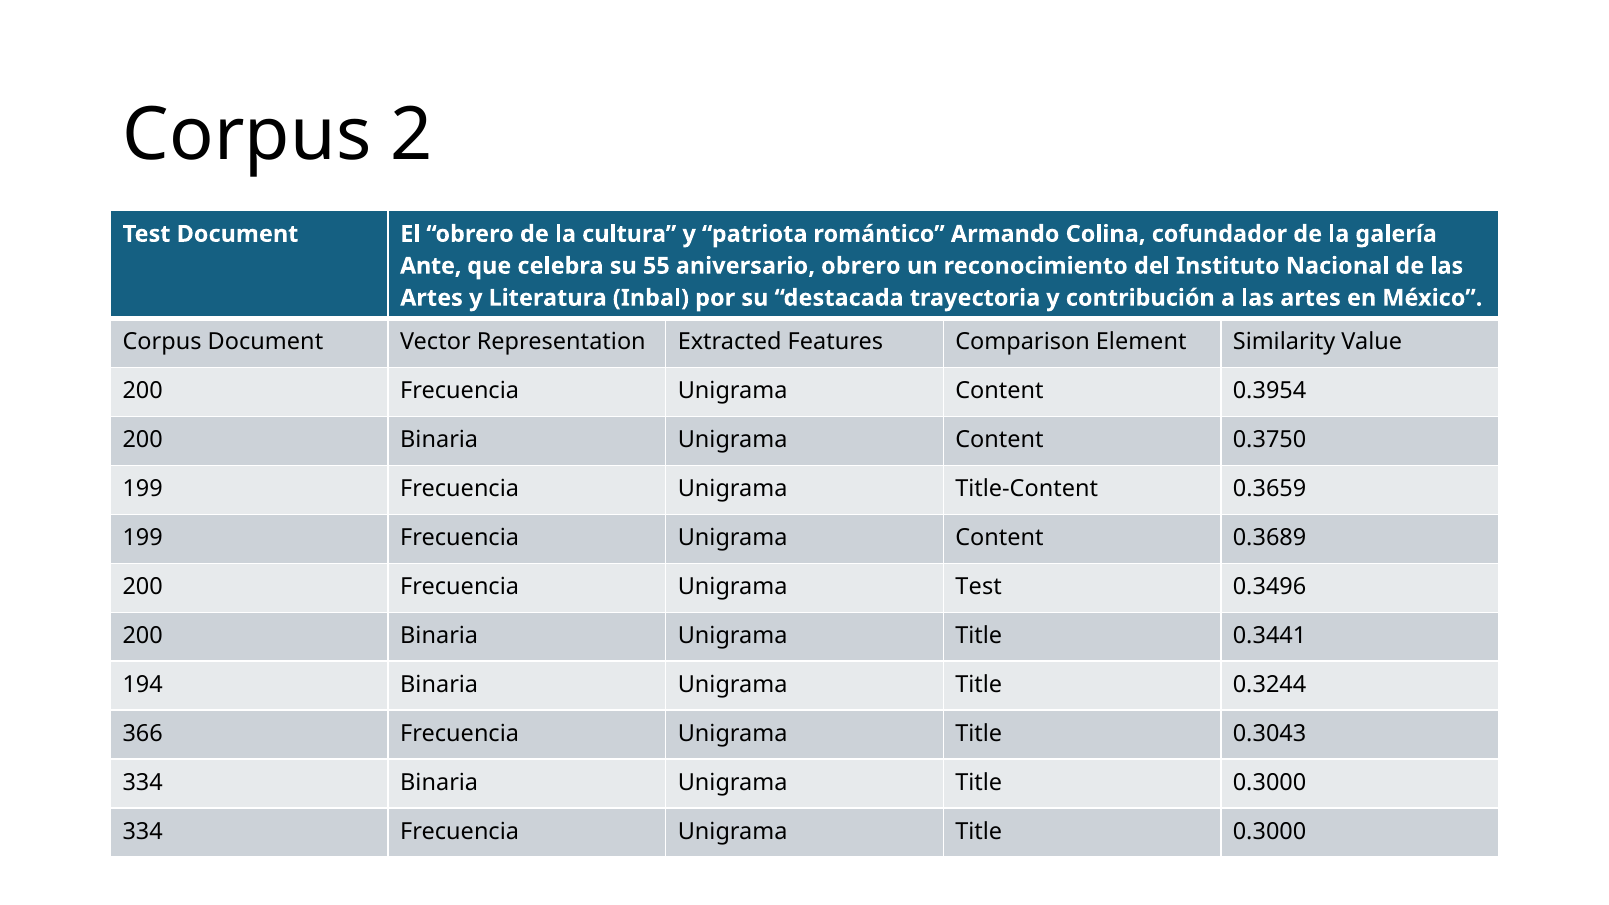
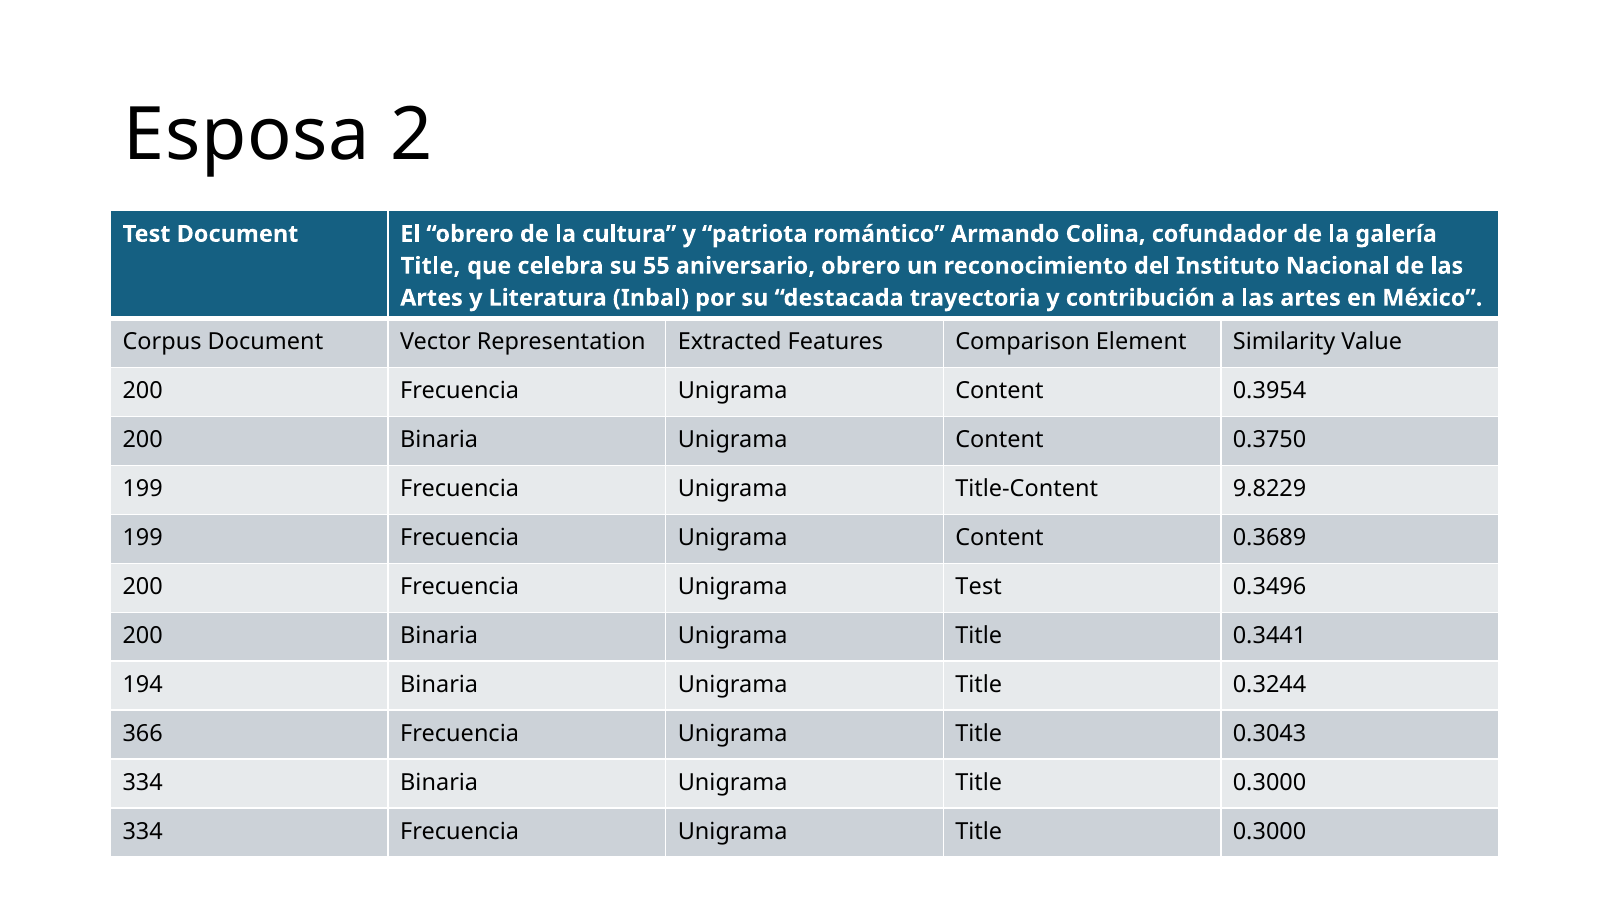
Corpus at (247, 135): Corpus -> Esposa
Ante at (431, 266): Ante -> Title
0.3659: 0.3659 -> 9.8229
